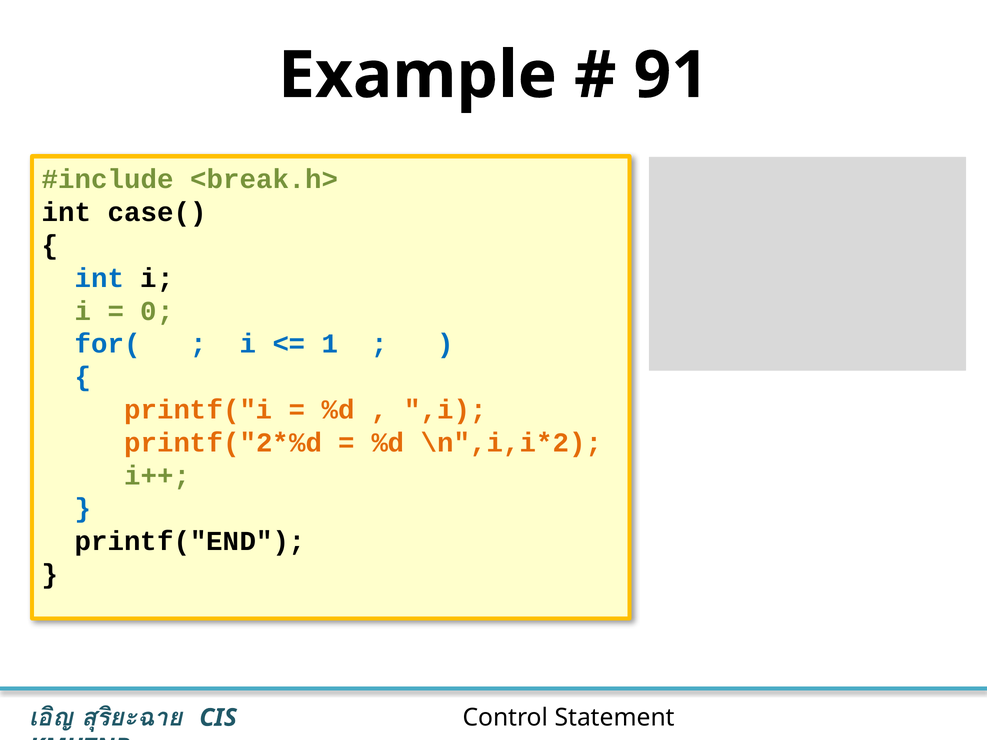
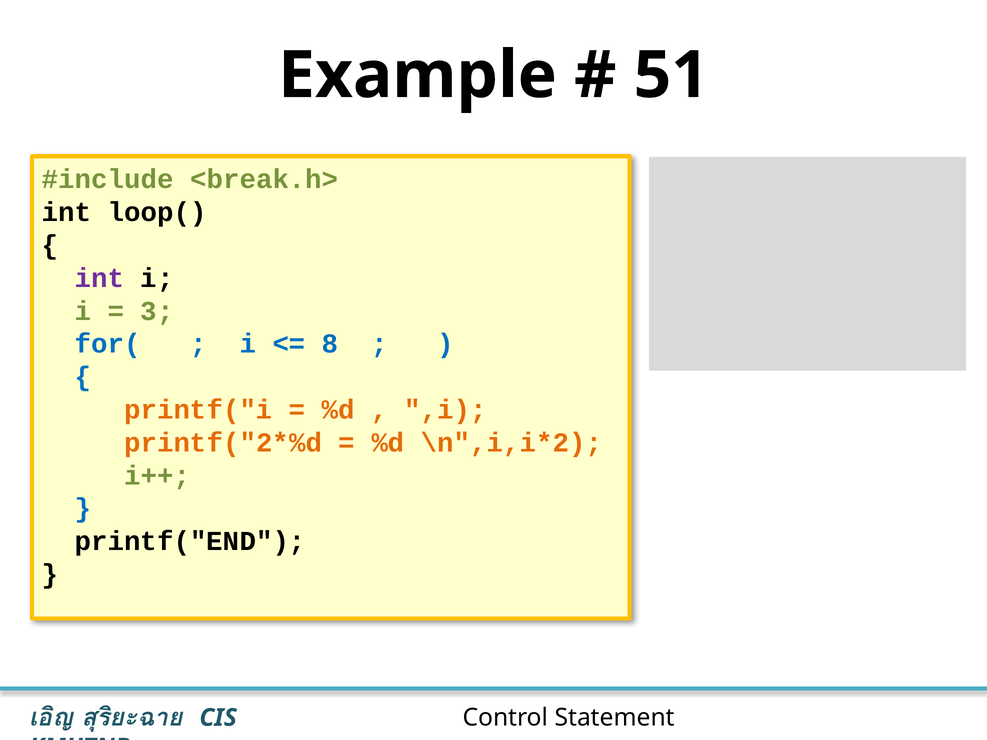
91: 91 -> 51
case(: case( -> loop(
int at (99, 278) colour: blue -> purple
0 at (157, 311): 0 -> 3
1 at (330, 344): 1 -> 8
